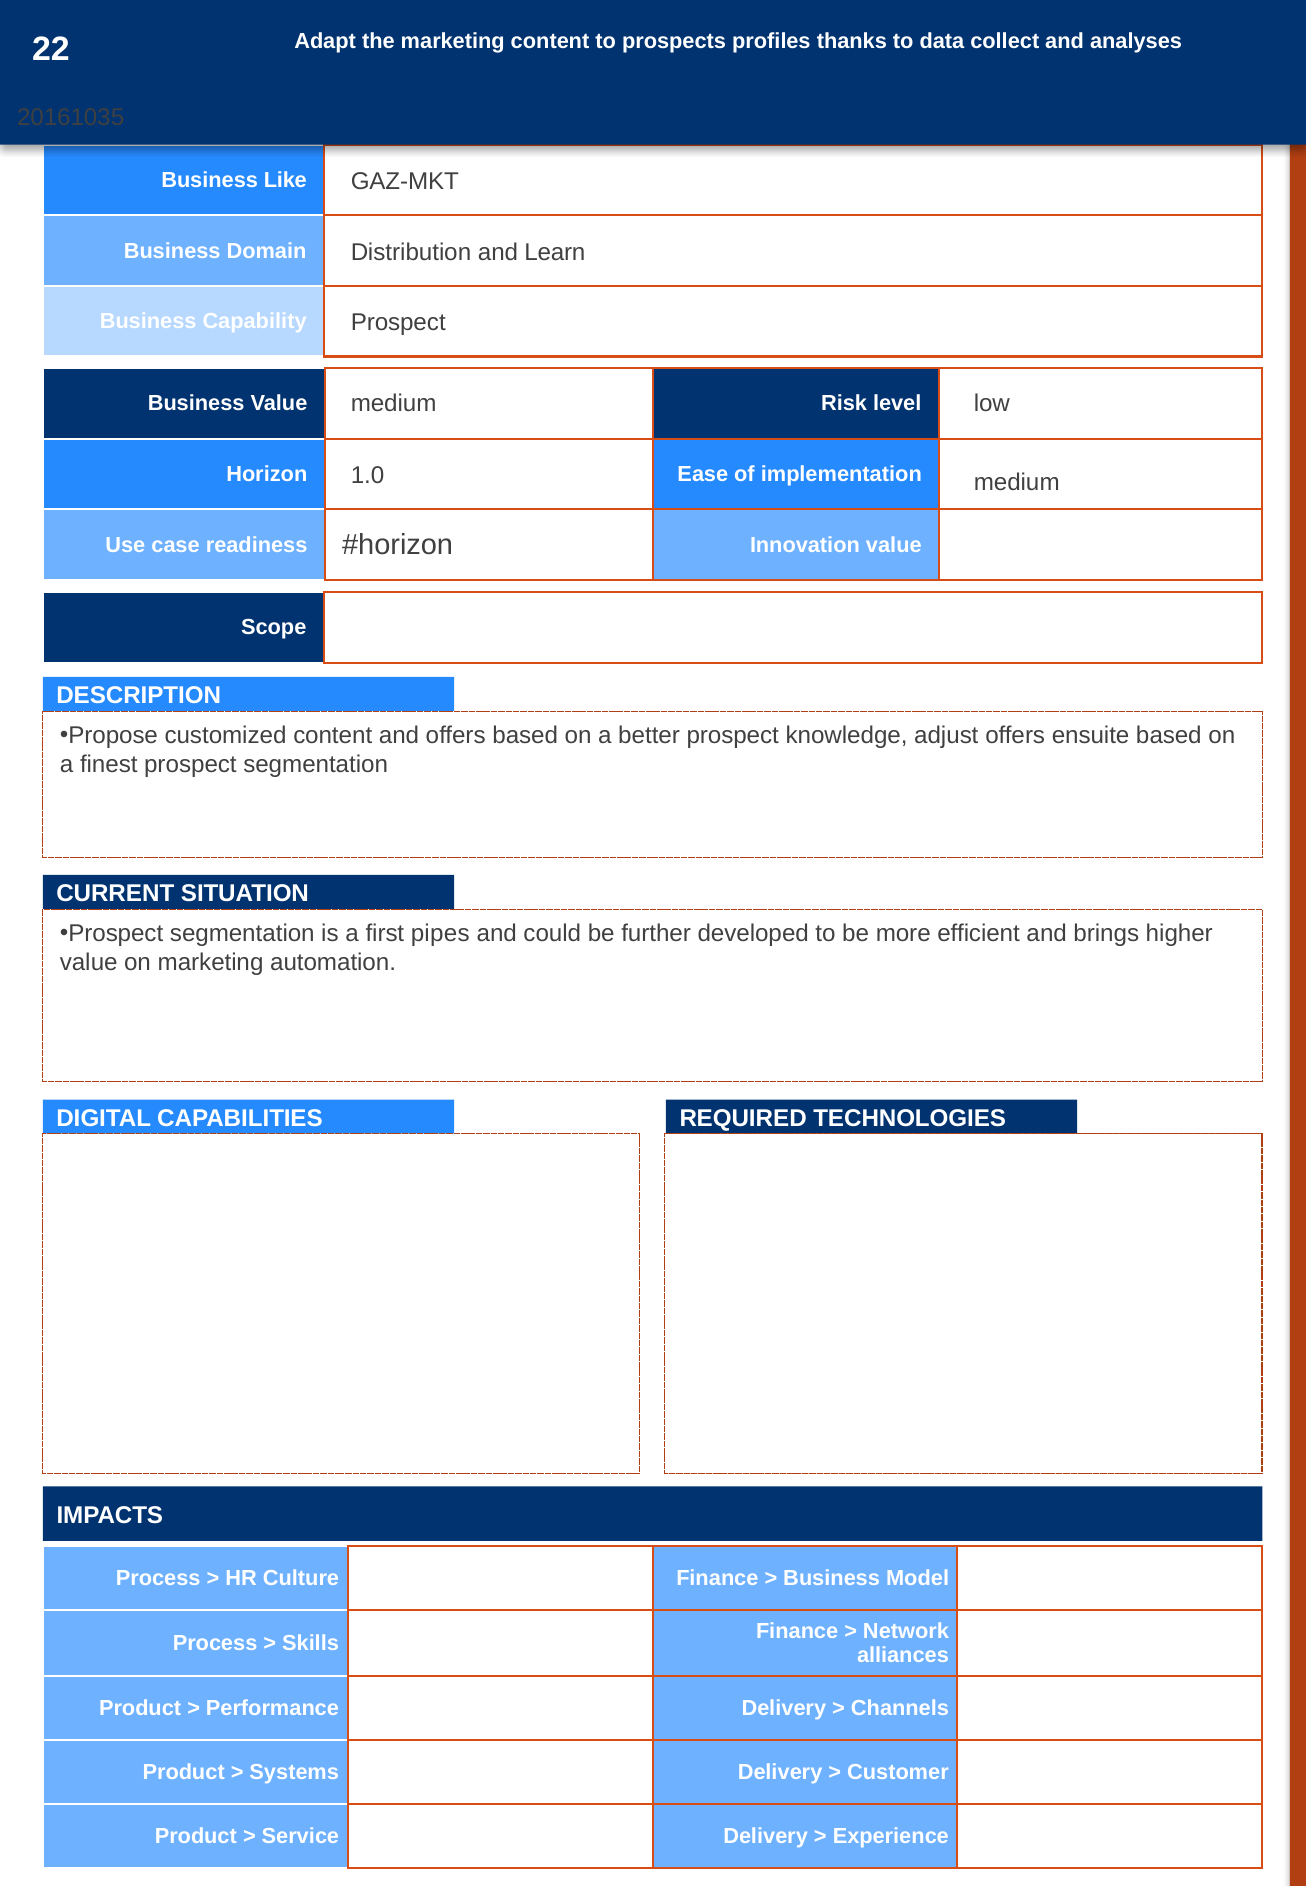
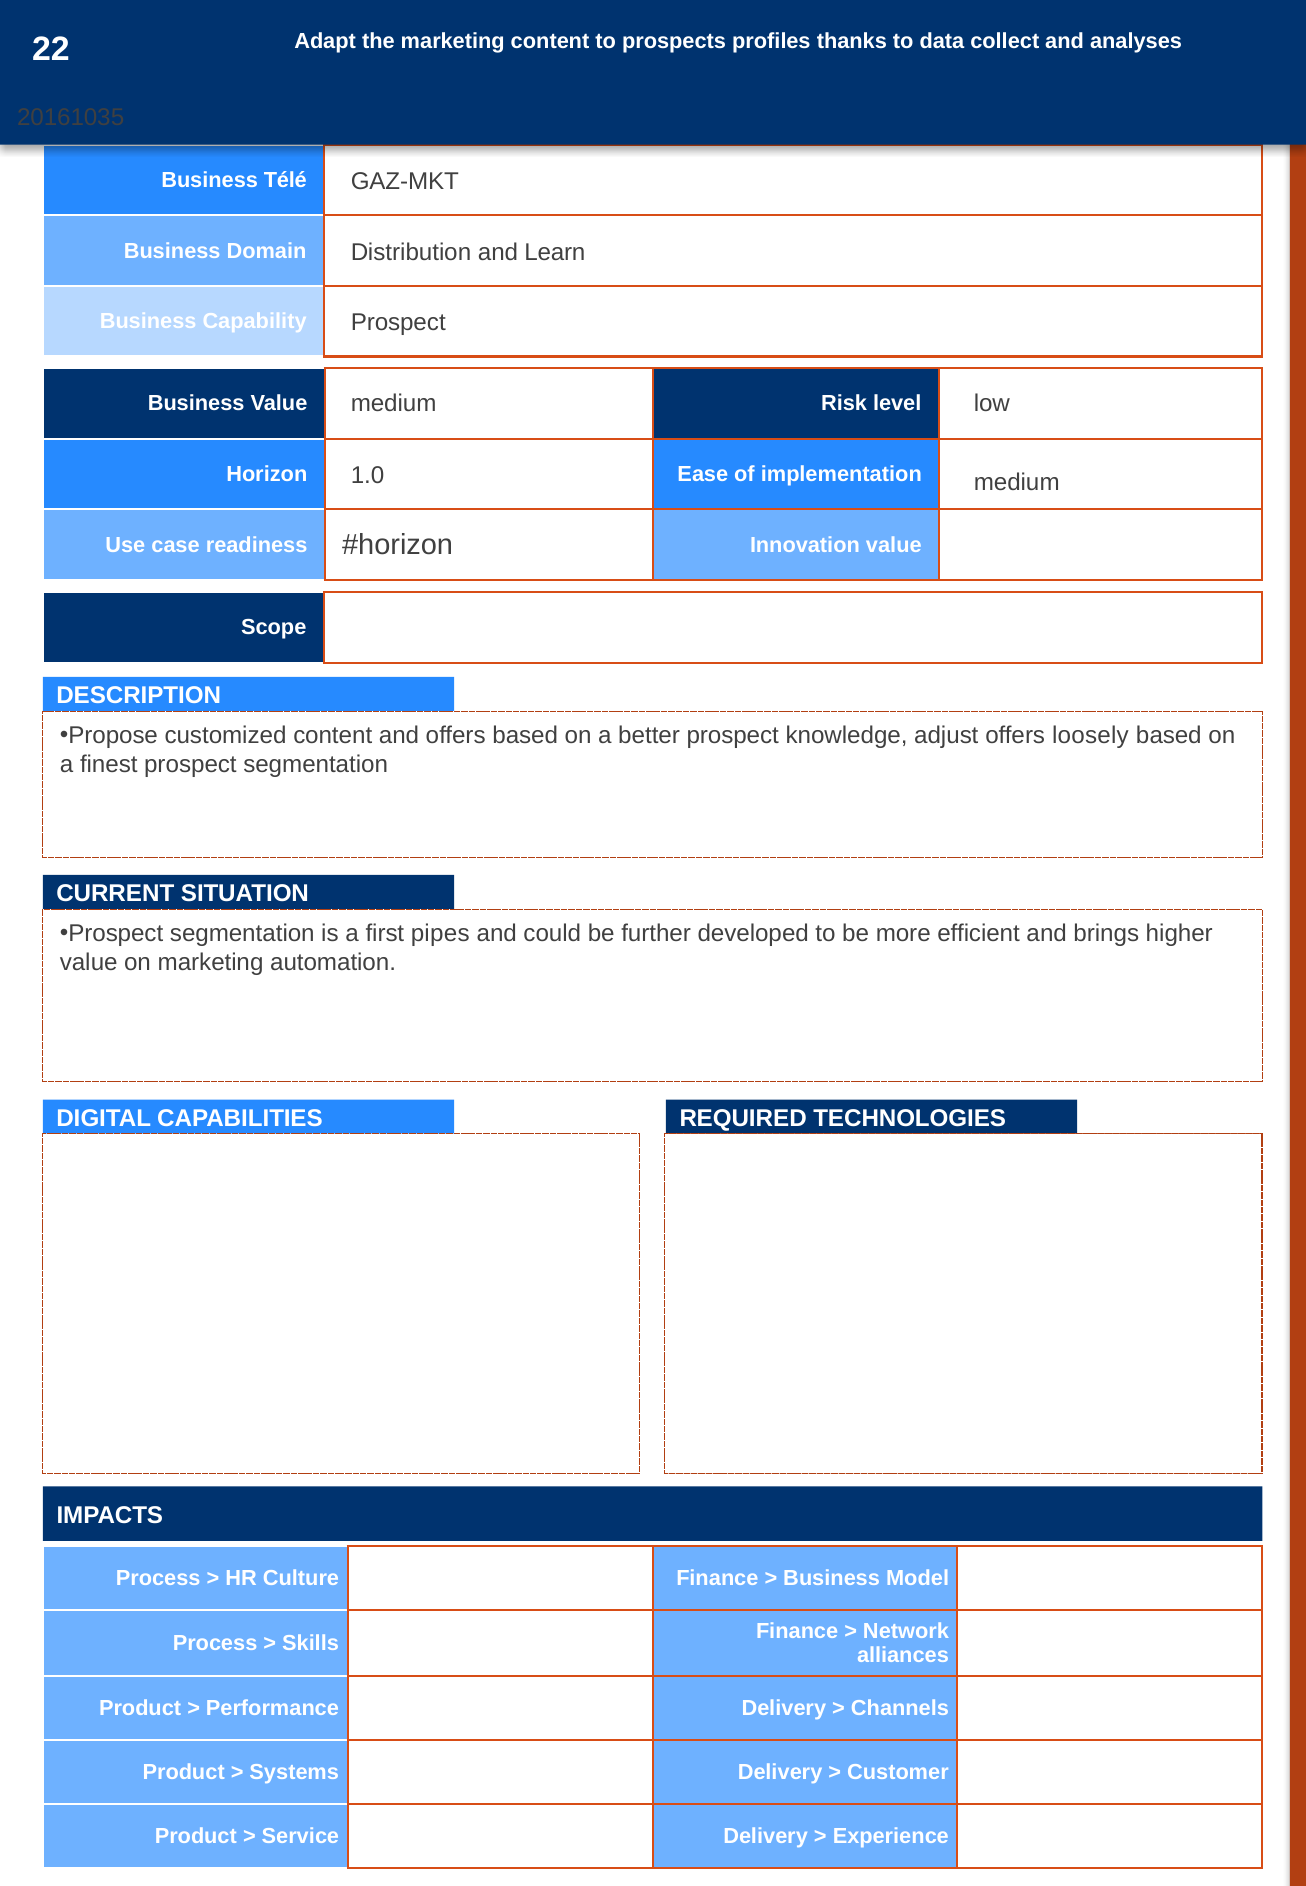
Like: Like -> Télé
ensuite: ensuite -> loosely
